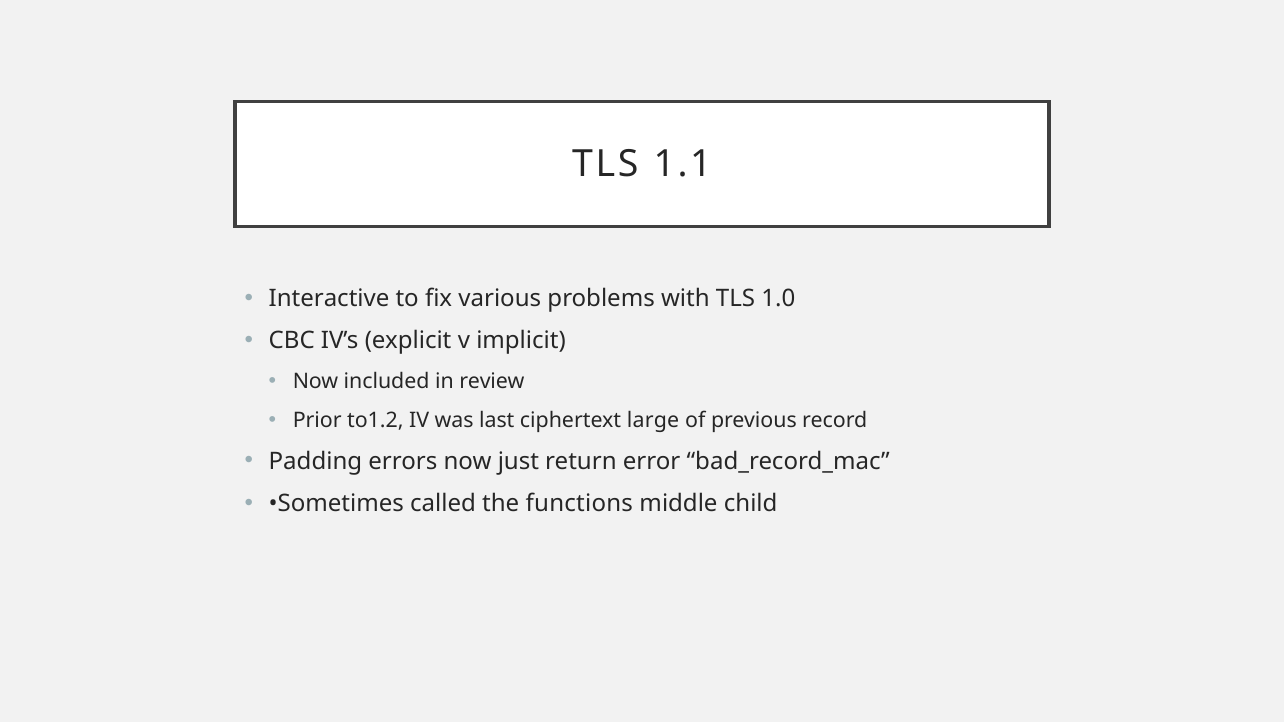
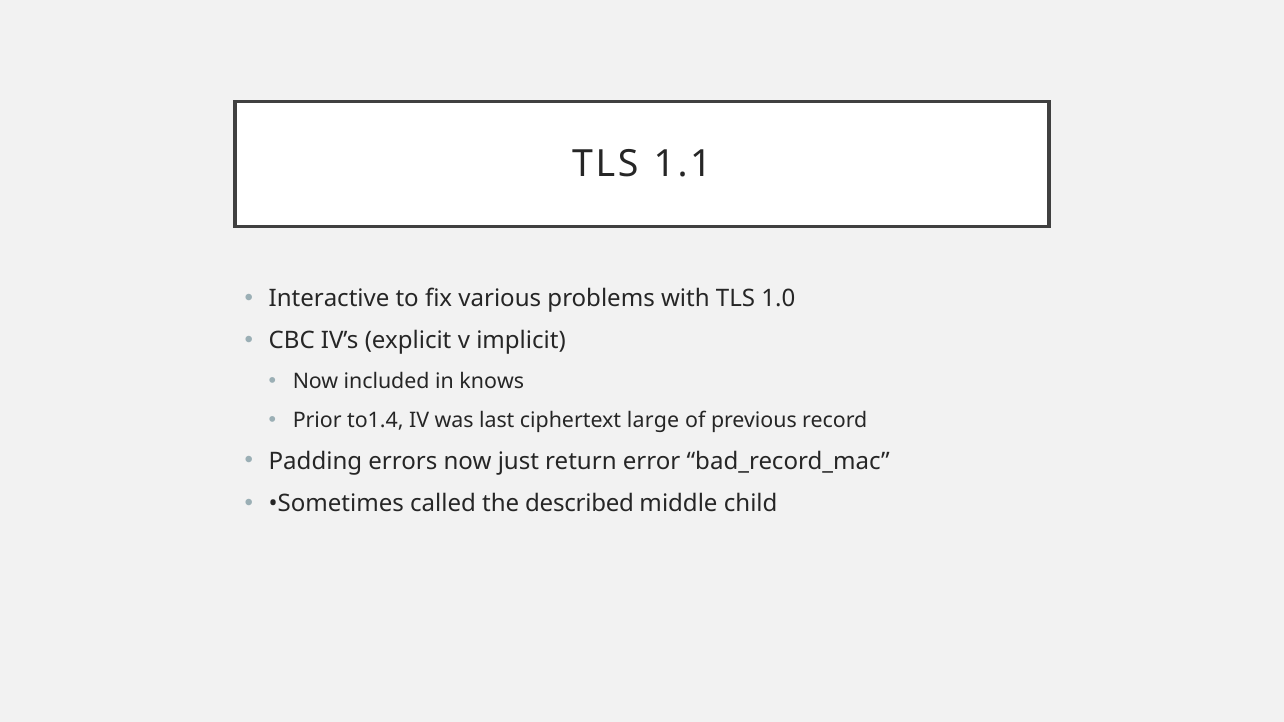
review: review -> knows
to1.2: to1.2 -> to1.4
functions: functions -> described
